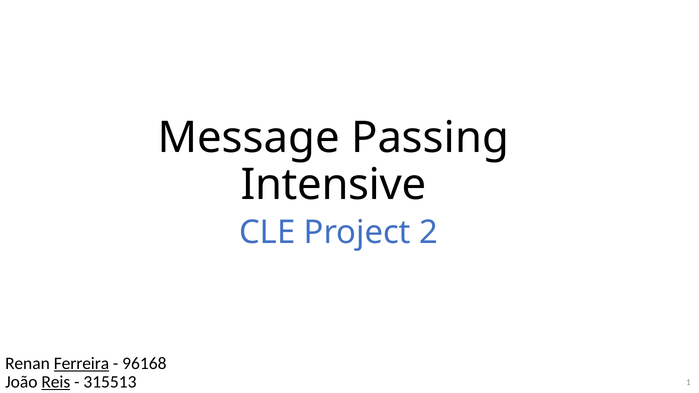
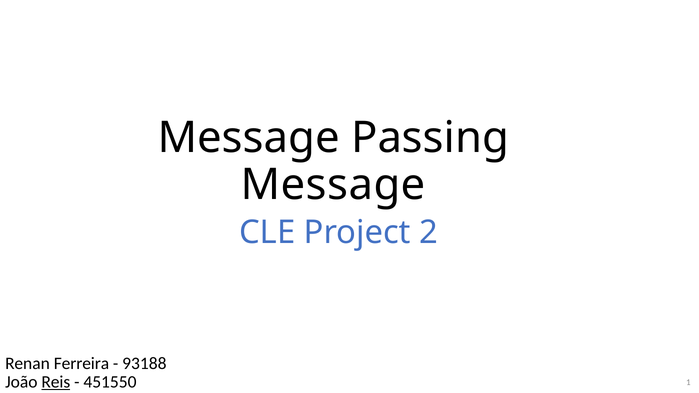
Intensive at (334, 185): Intensive -> Message
Ferreira underline: present -> none
96168: 96168 -> 93188
315513: 315513 -> 451550
